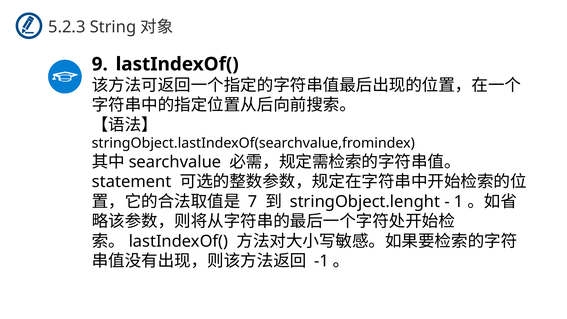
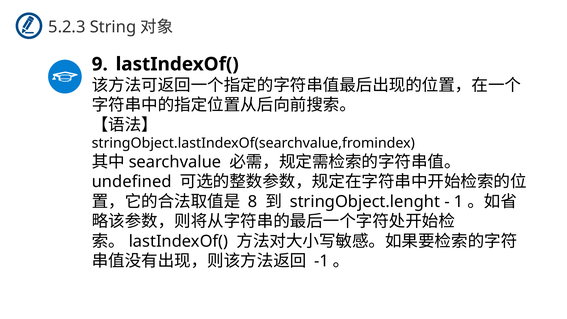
statement: statement -> undefined
7: 7 -> 8
